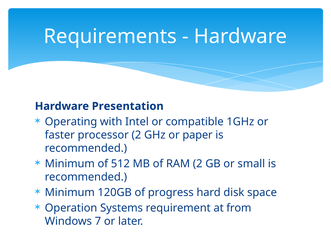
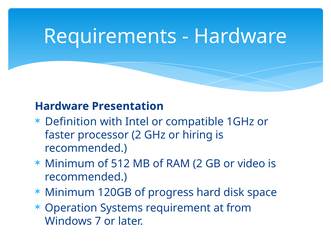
Operating: Operating -> Definition
paper: paper -> hiring
small: small -> video
